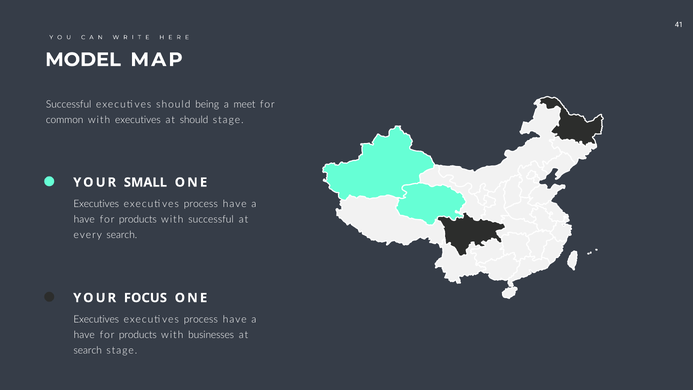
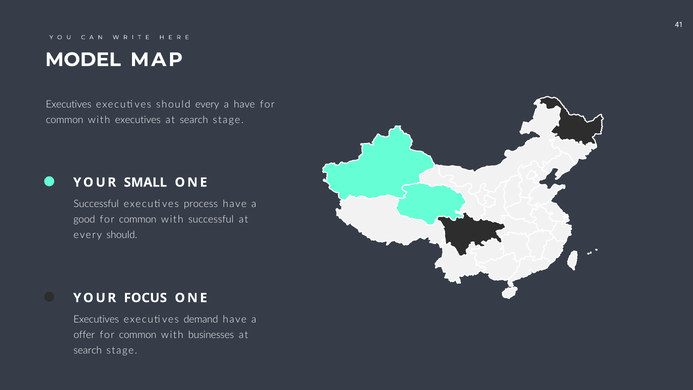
Successful at (69, 104): Successful -> Executives
should being: being -> every
a meet: meet -> have
should at (194, 120): should -> search
Executives at (96, 204): Executives -> Successful
have at (84, 220): have -> good
products at (138, 220): products -> common
every search: search -> should
process at (201, 319): process -> demand
have at (84, 335): have -> offer
products at (138, 335): products -> common
